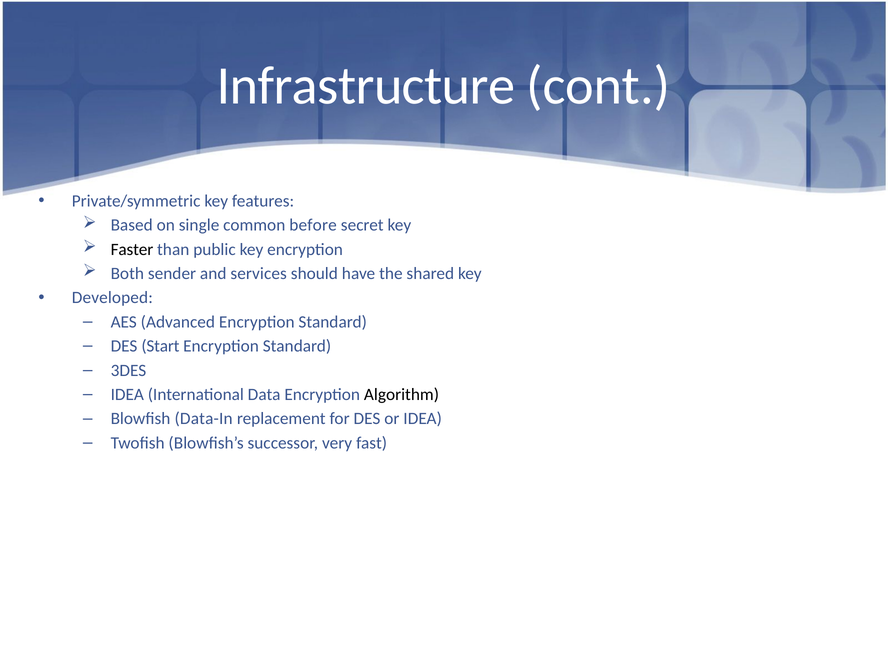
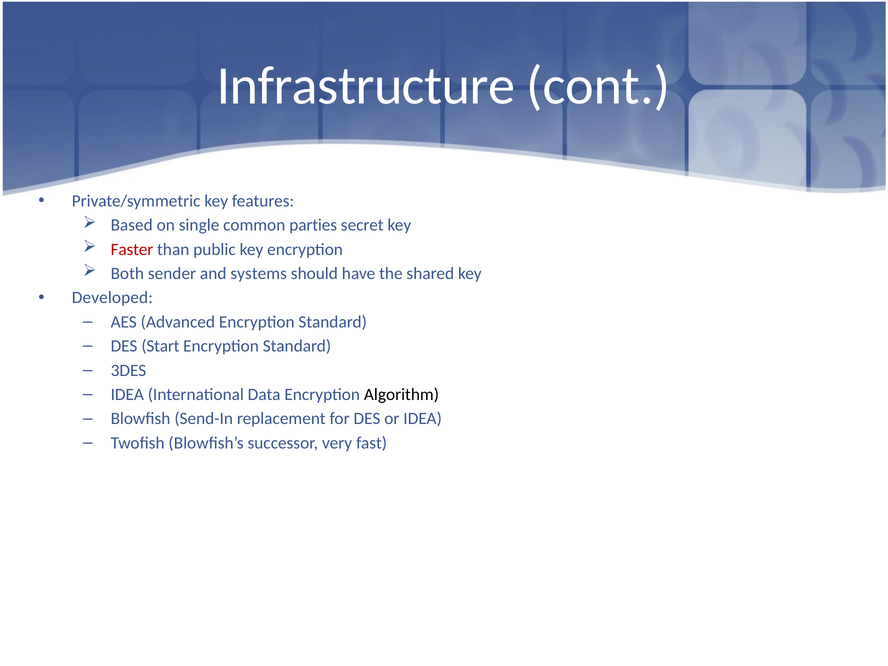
before: before -> parties
Faster colour: black -> red
services: services -> systems
Data-In: Data-In -> Send-In
